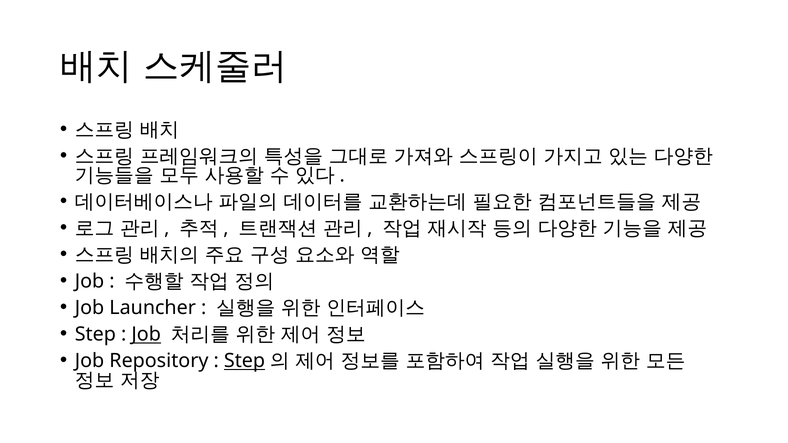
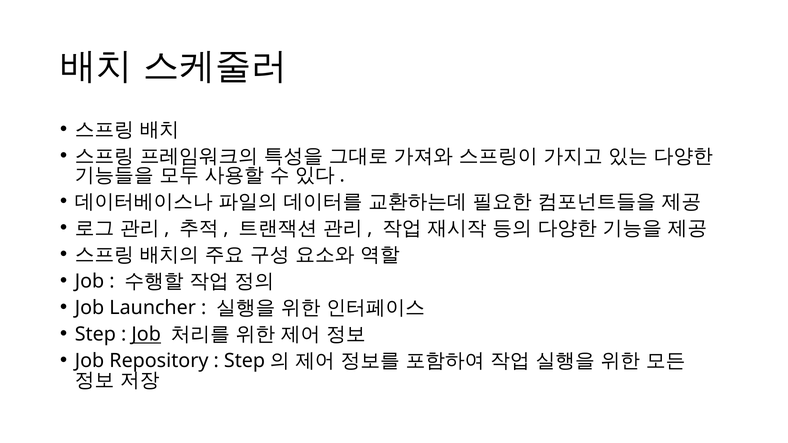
Step at (245, 361) underline: present -> none
